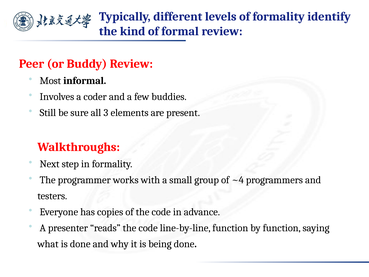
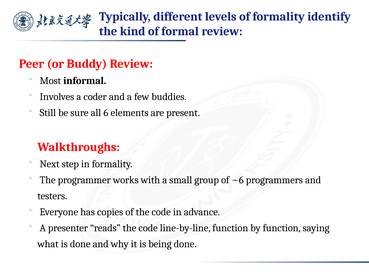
3: 3 -> 6
~4: ~4 -> ~6
